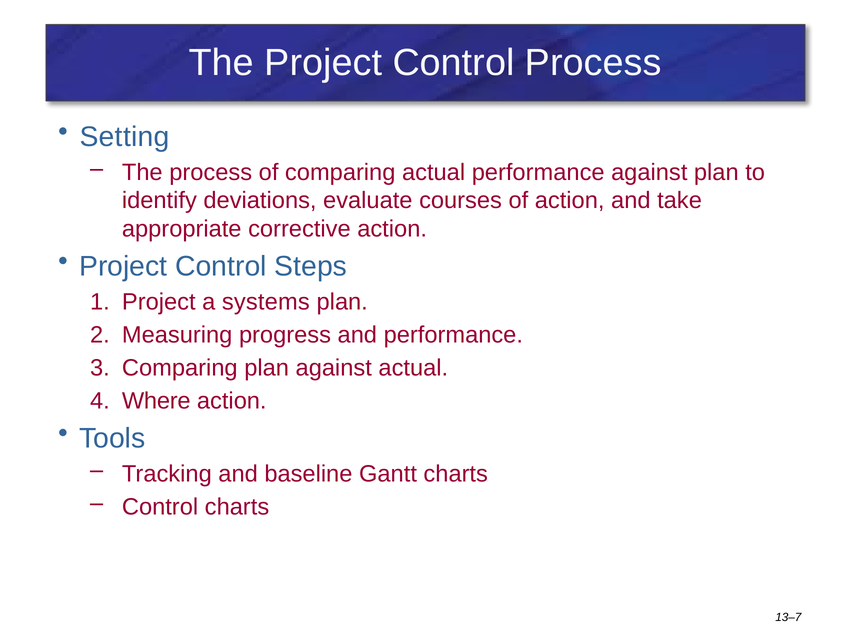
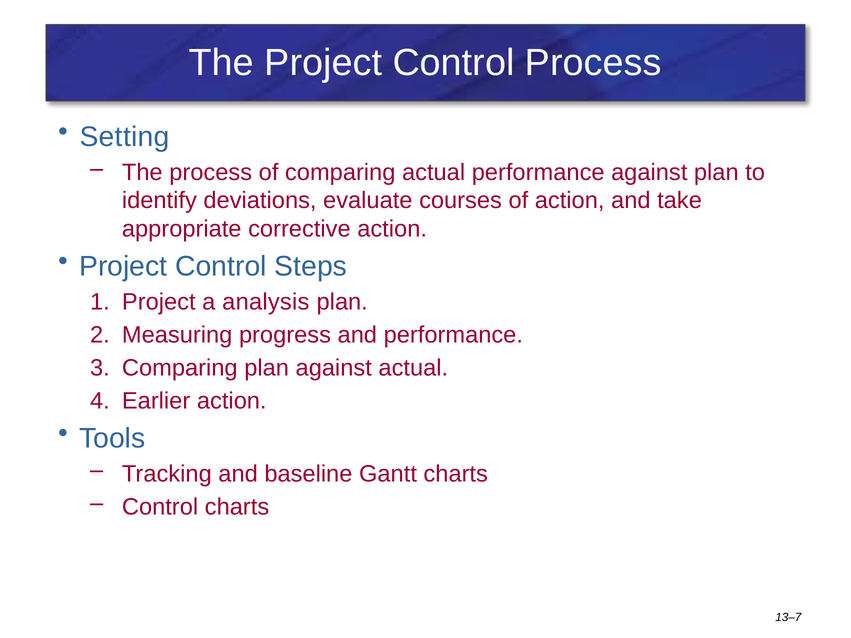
systems: systems -> analysis
Where: Where -> Earlier
